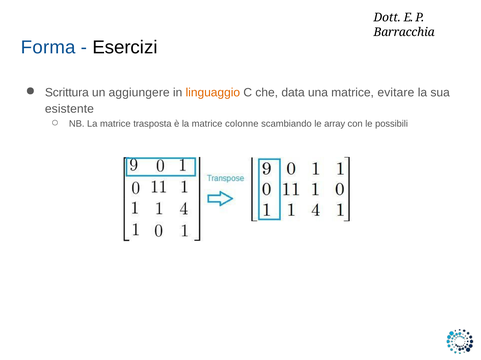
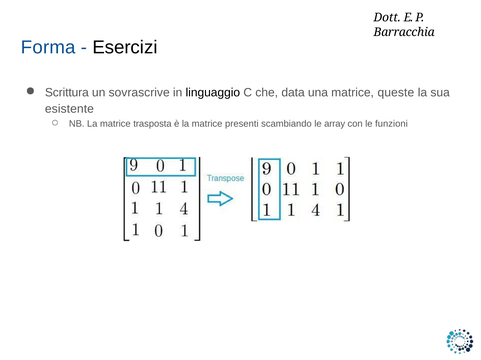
aggiungere: aggiungere -> sovrascrive
linguaggio colour: orange -> black
evitare: evitare -> queste
colonne: colonne -> presenti
possibili: possibili -> funzioni
